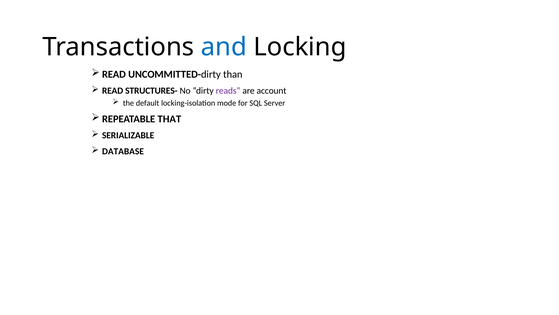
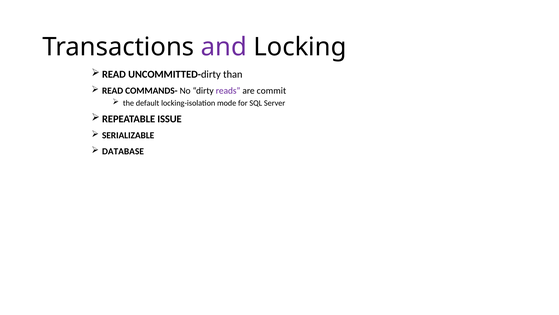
and colour: blue -> purple
STRUCTURES-: STRUCTURES- -> COMMANDS-
account: account -> commit
THAT: THAT -> ISSUE
